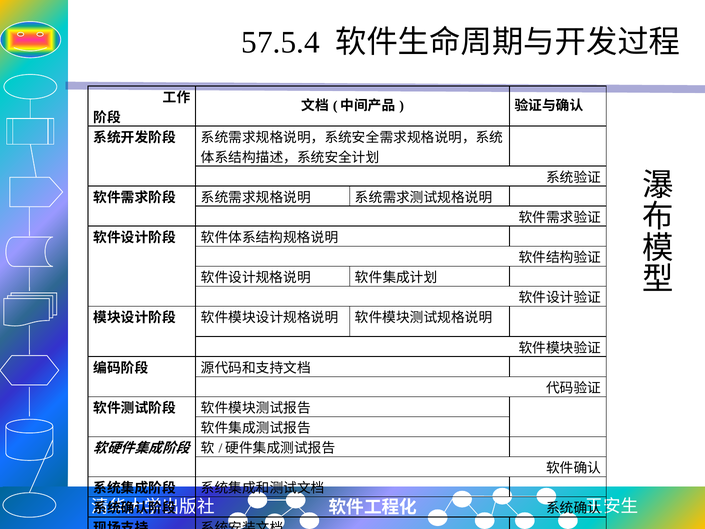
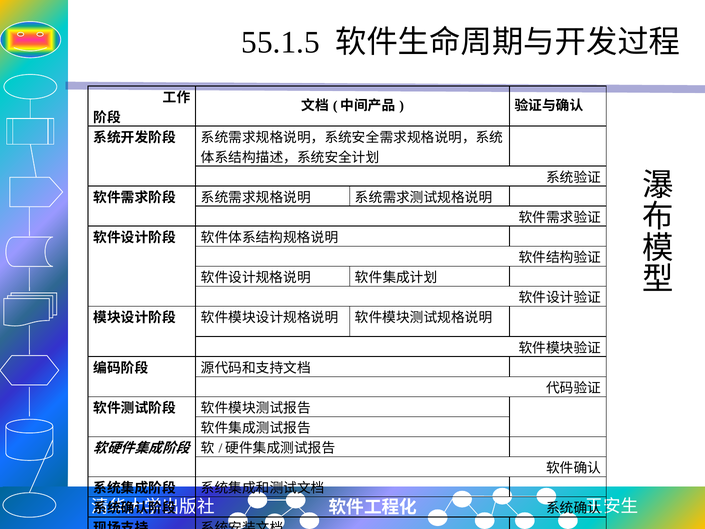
57.5.4: 57.5.4 -> 55.1.5
